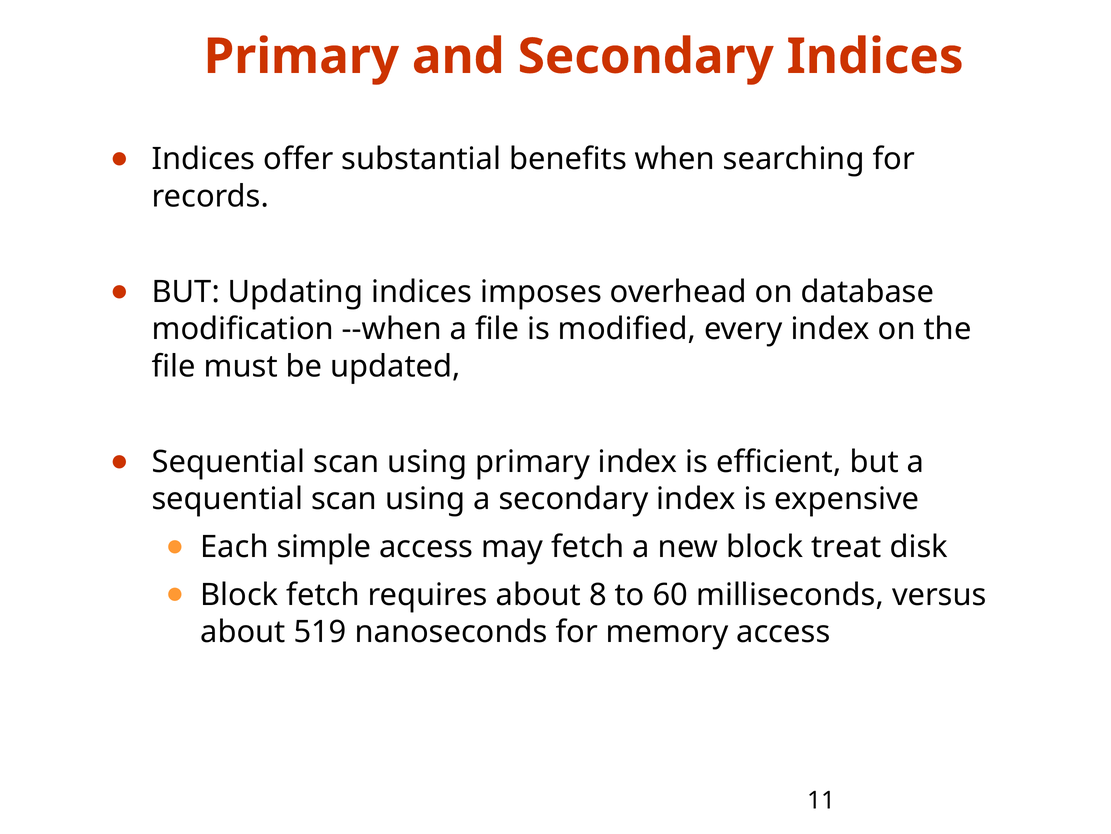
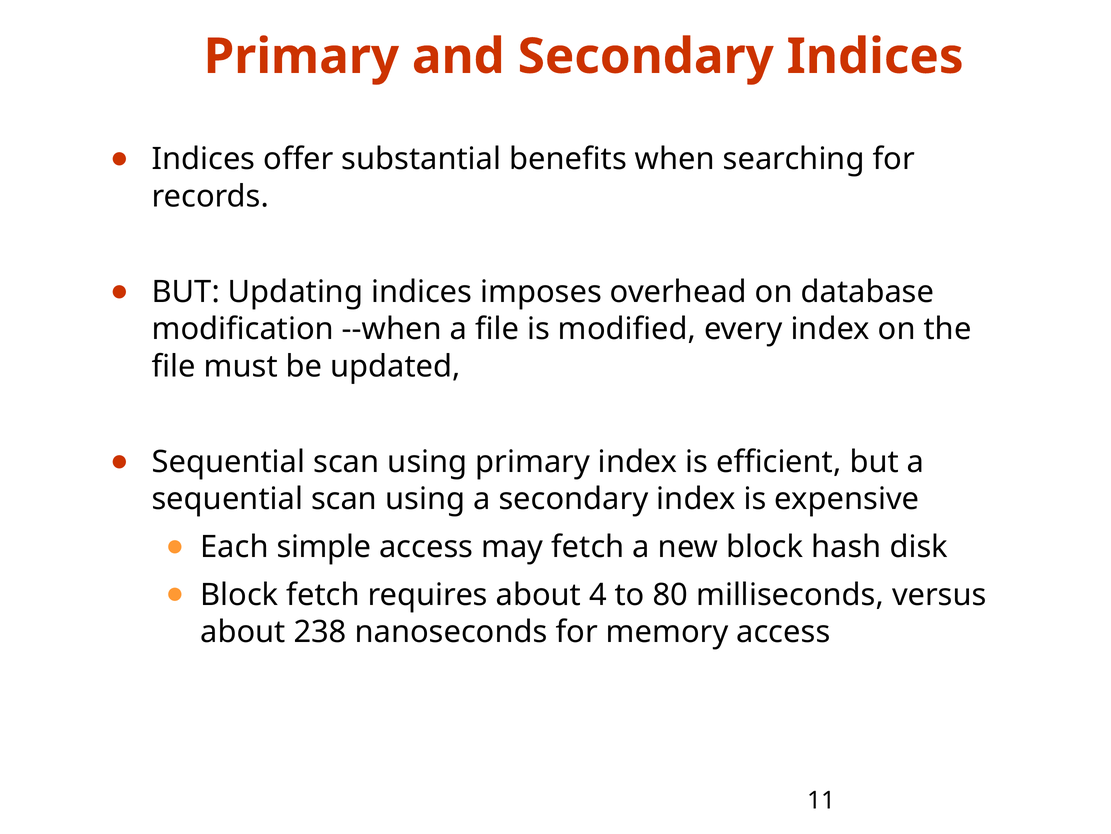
treat: treat -> hash
8: 8 -> 4
60: 60 -> 80
519: 519 -> 238
